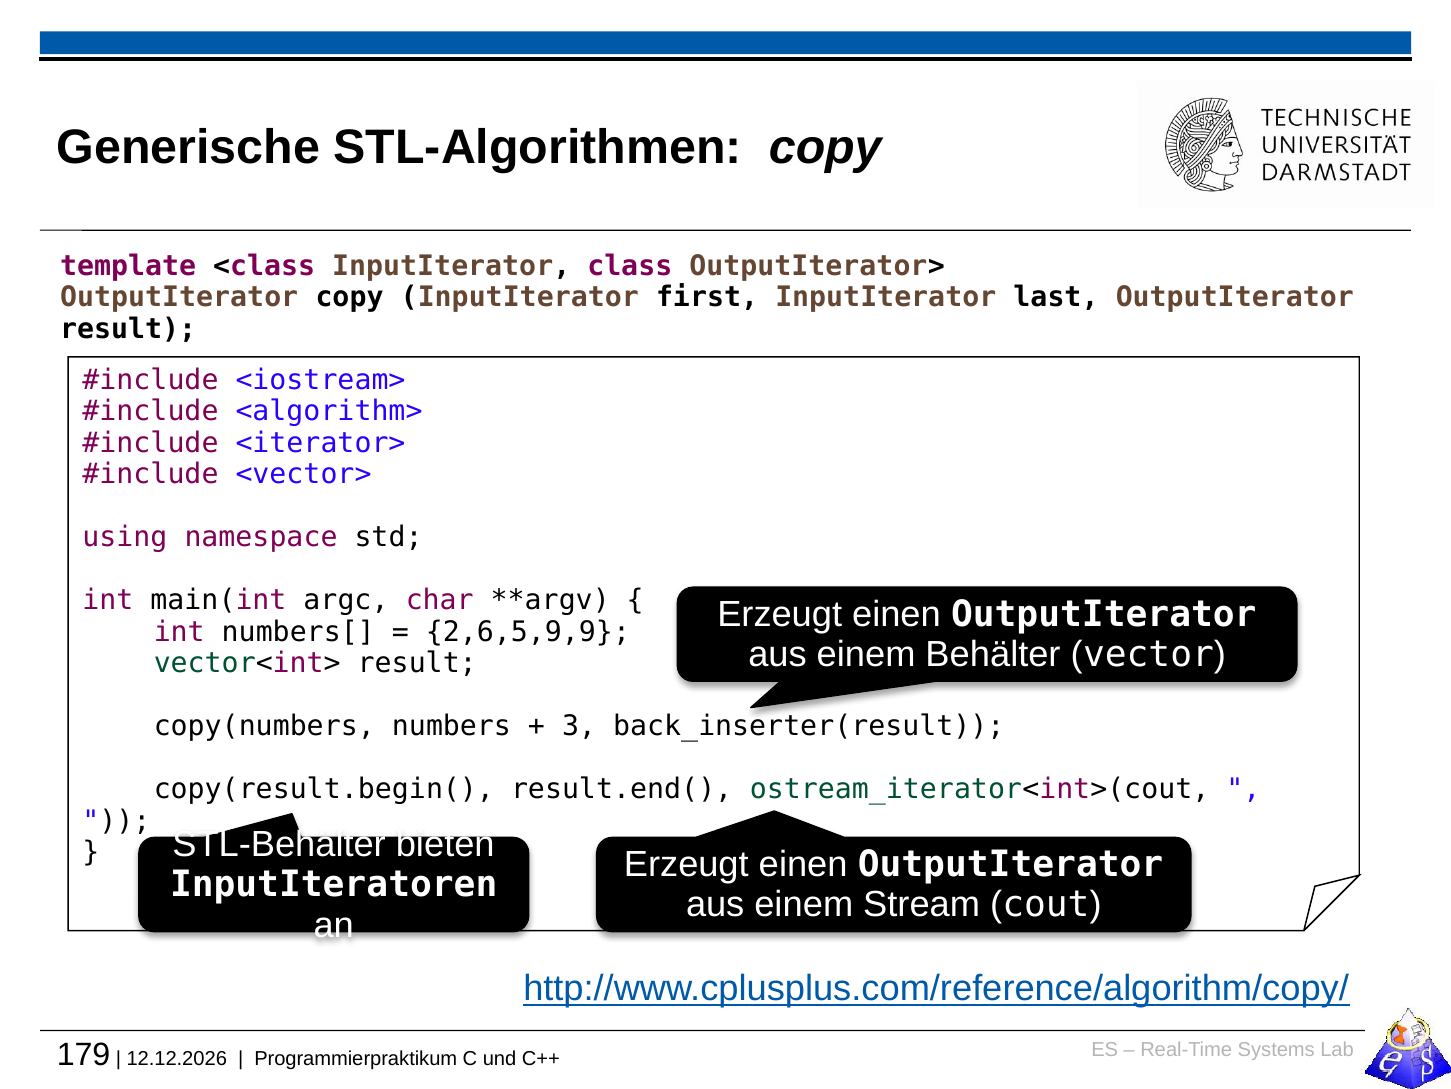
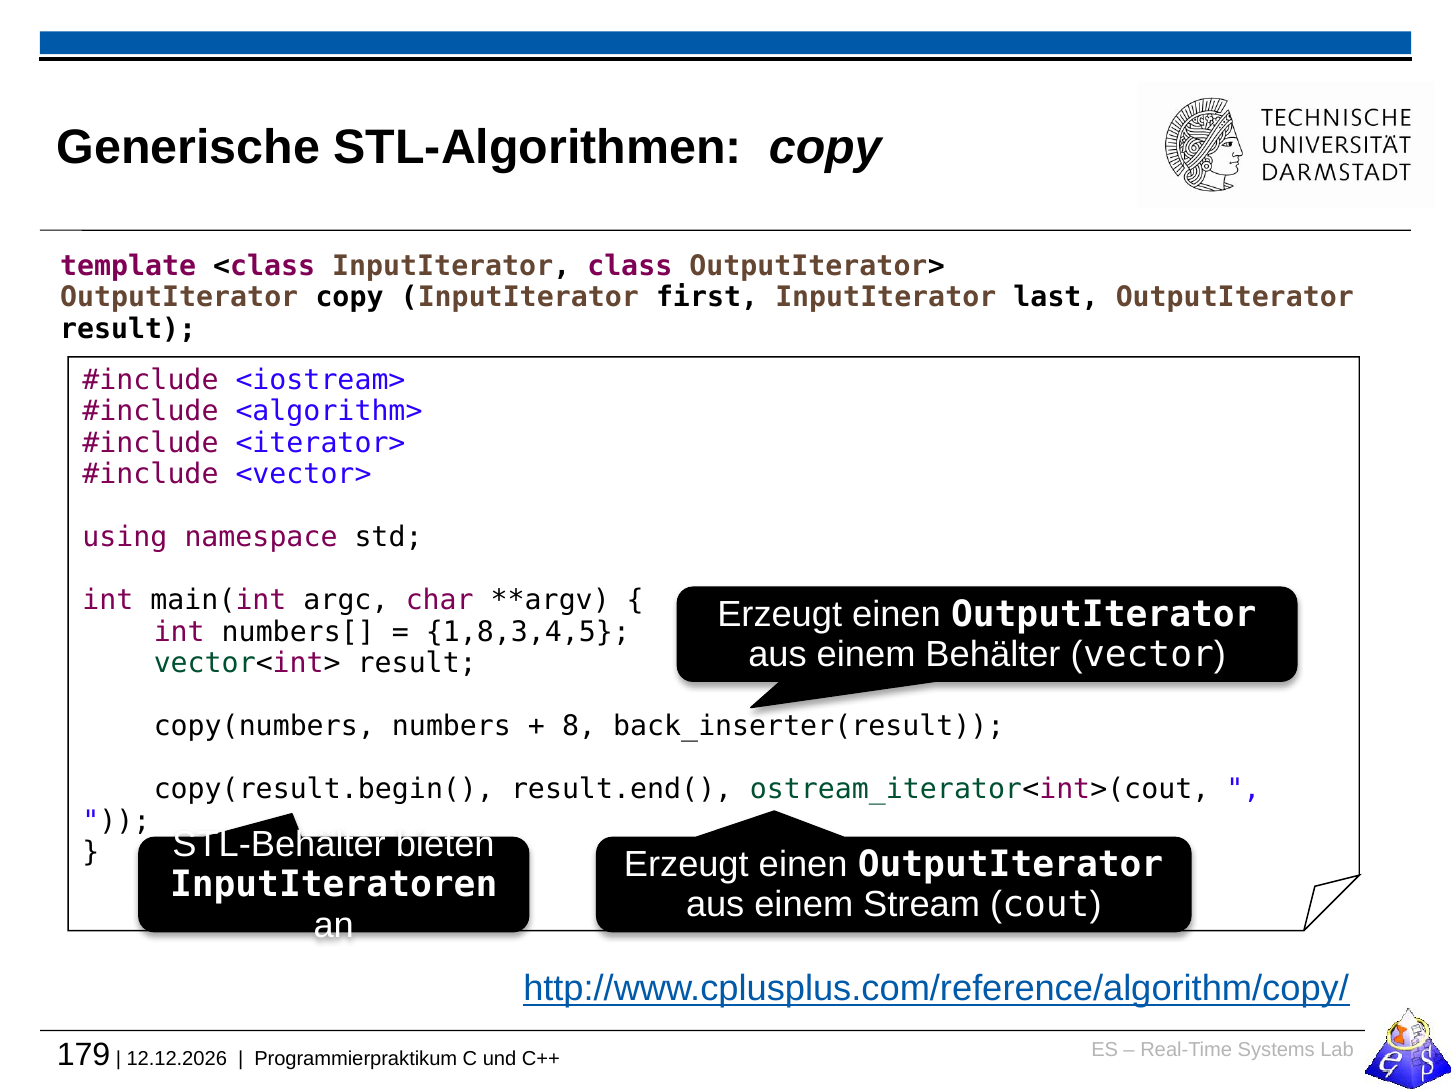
2,6,5,9,9: 2,6,5,9,9 -> 1,8,3,4,5
3: 3 -> 8
